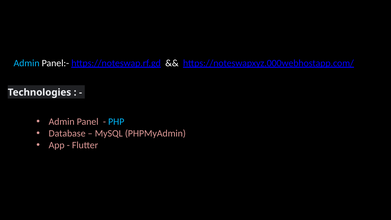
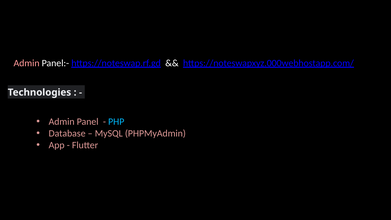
Admin at (27, 63) colour: light blue -> pink
